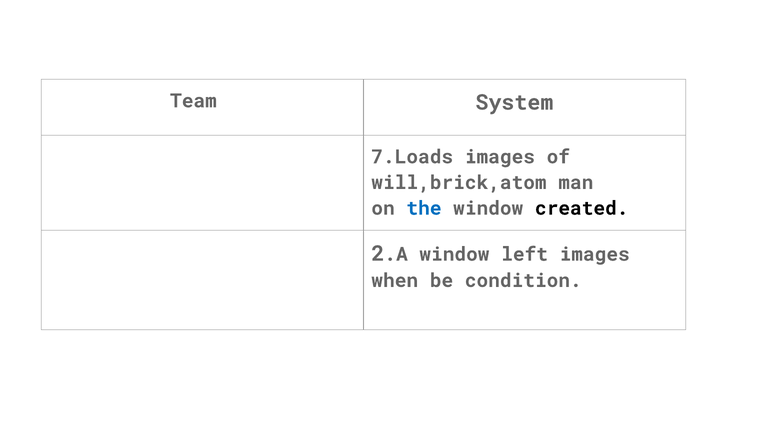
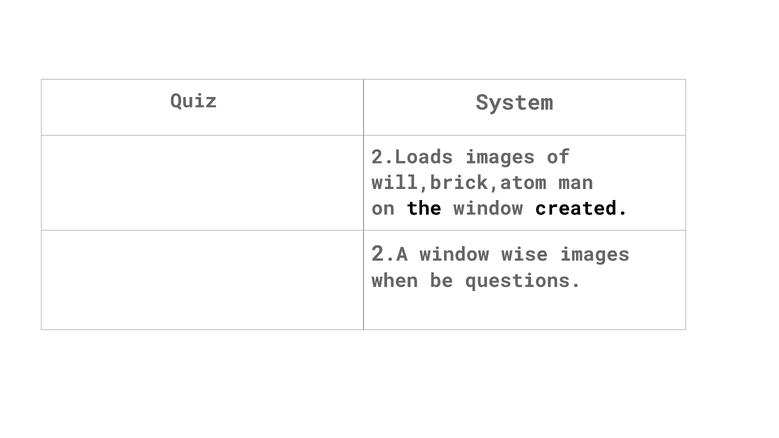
Team: Team -> Quiz
7.Loads: 7.Loads -> 2.Loads
the colour: blue -> black
left: left -> wise
condition: condition -> questions
